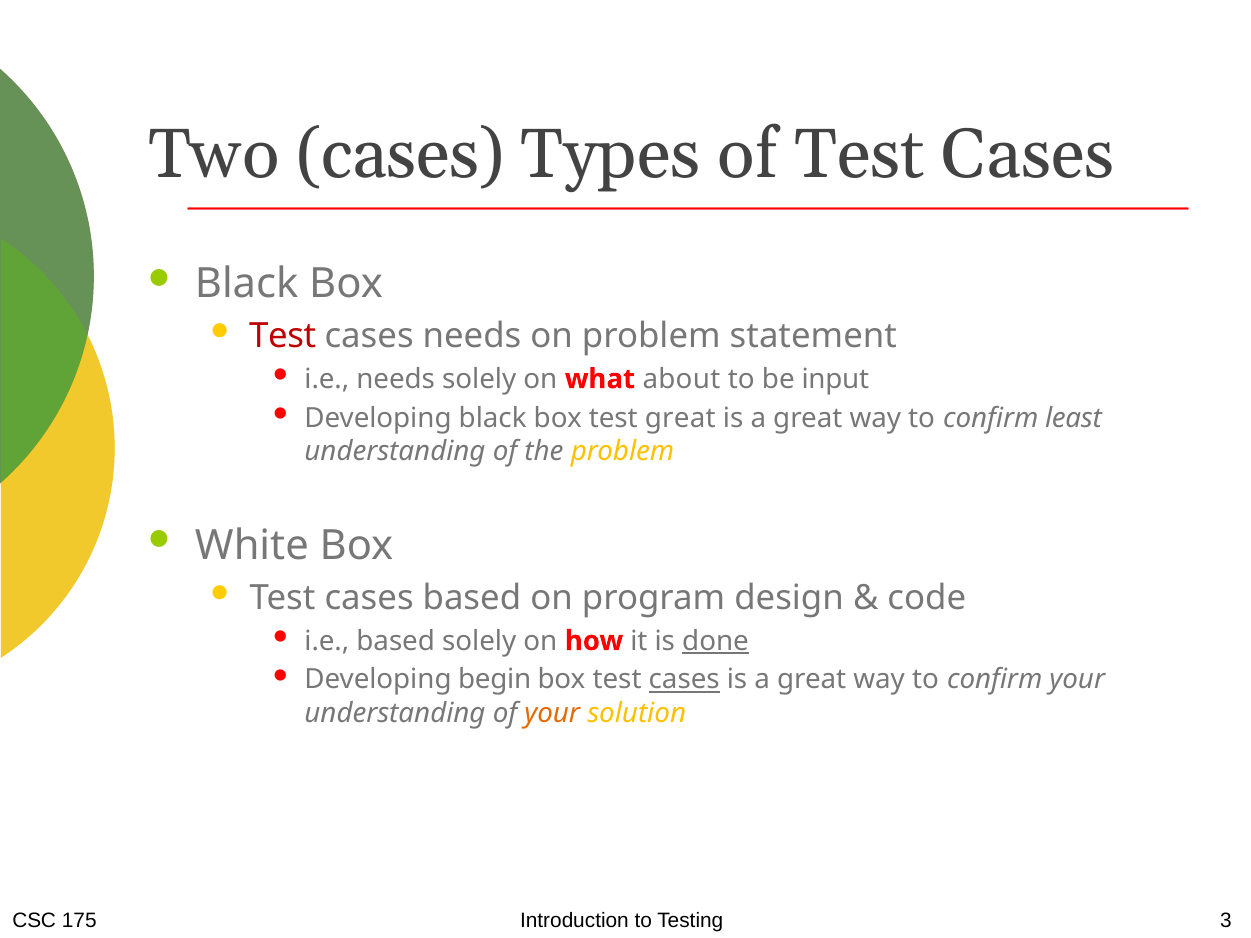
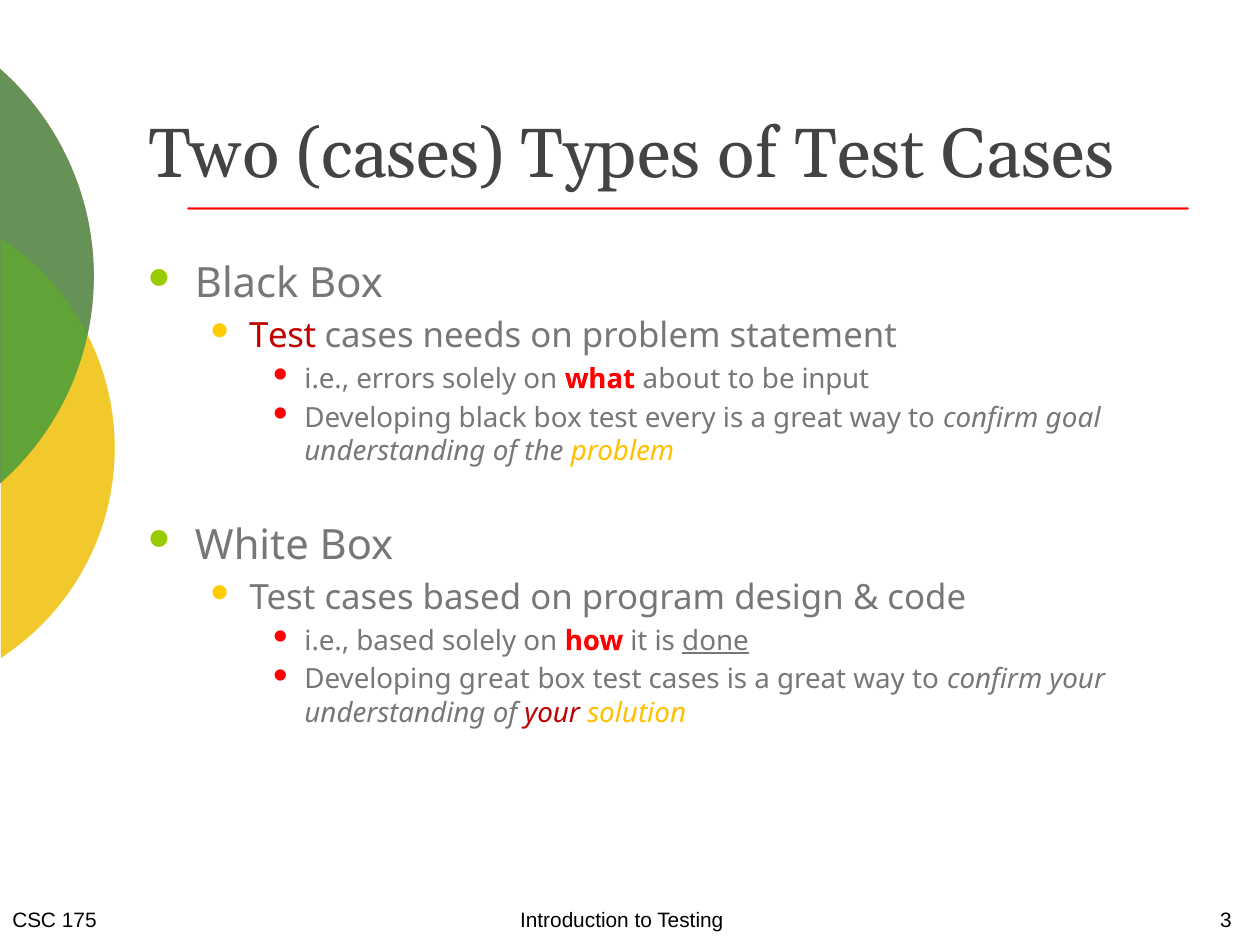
i.e needs: needs -> errors
test great: great -> every
least: least -> goal
Developing begin: begin -> great
cases at (684, 680) underline: present -> none
your at (552, 713) colour: orange -> red
